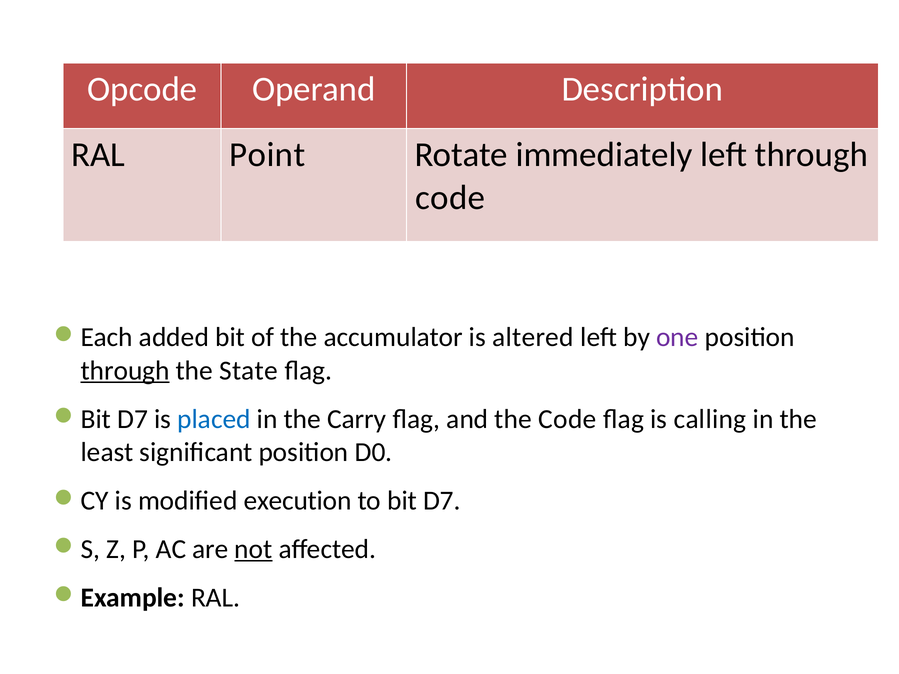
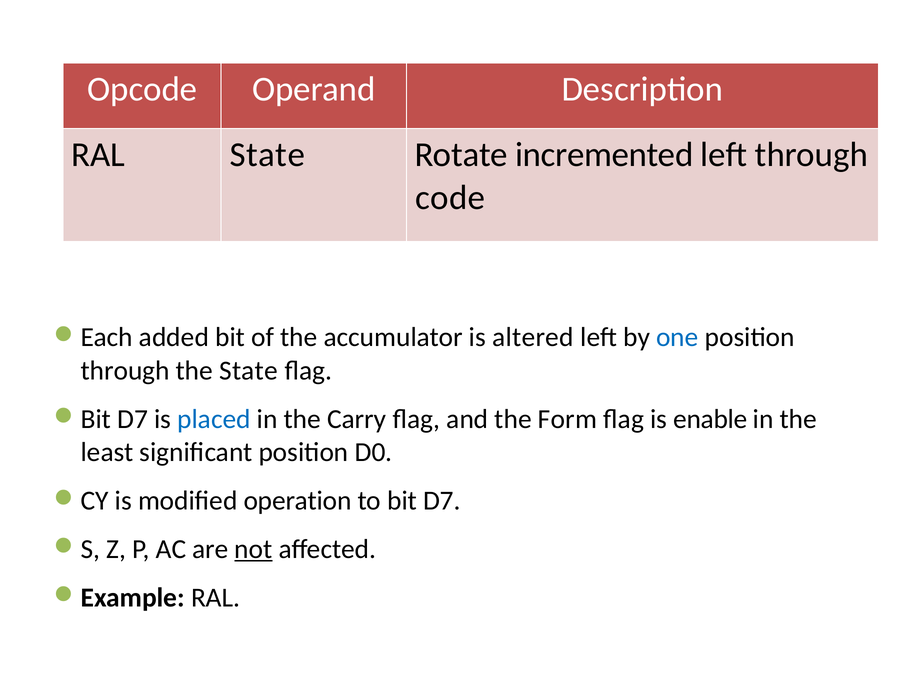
RAL Point: Point -> State
immediately: immediately -> incremented
one colour: purple -> blue
through at (125, 371) underline: present -> none
the Code: Code -> Form
calling: calling -> enable
execution: execution -> operation
